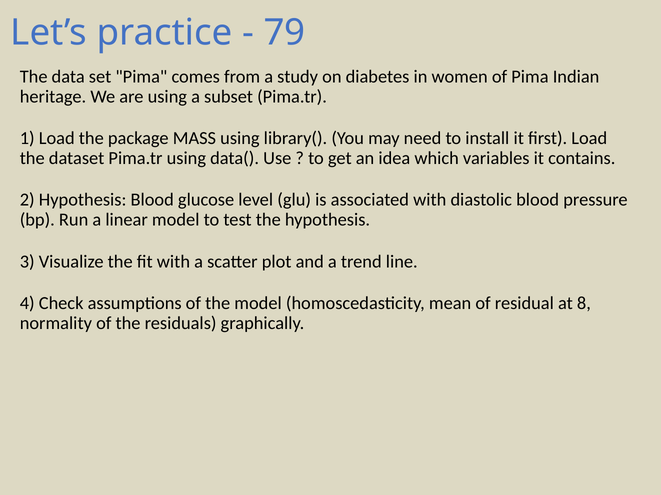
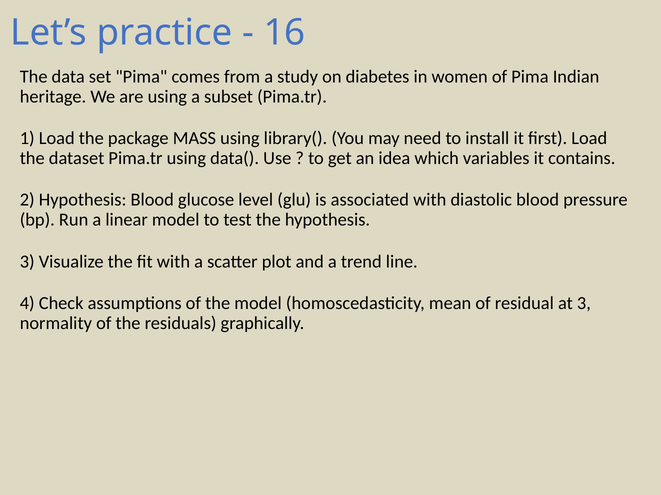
79: 79 -> 16
at 8: 8 -> 3
